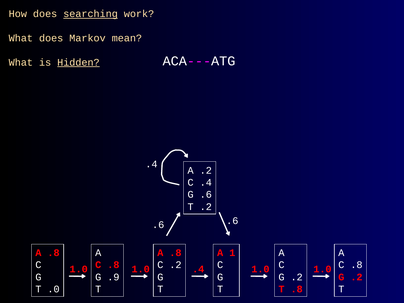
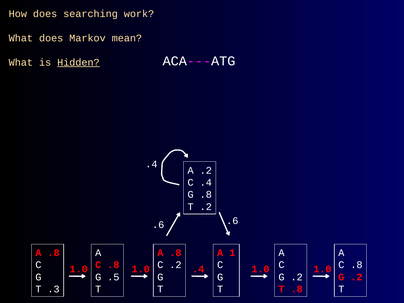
searching underline: present -> none
G .6: .6 -> .8
.9: .9 -> .5
.0: .0 -> .3
